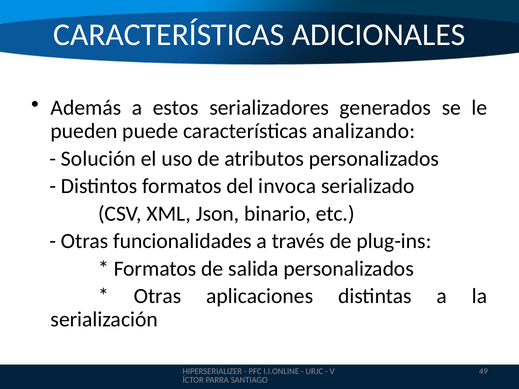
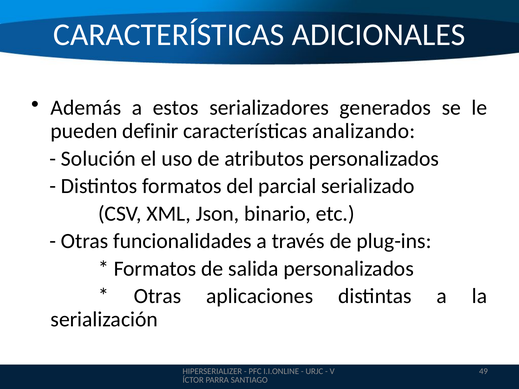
puede: puede -> definir
invoca: invoca -> parcial
